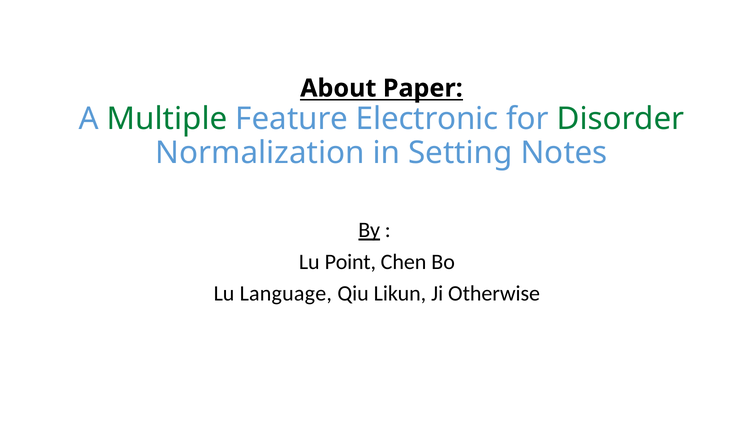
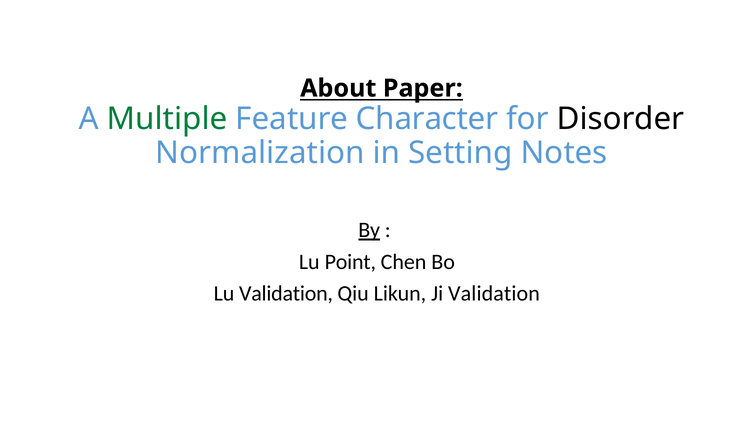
Electronic: Electronic -> Character
Disorder colour: green -> black
Lu Language: Language -> Validation
Ji Otherwise: Otherwise -> Validation
